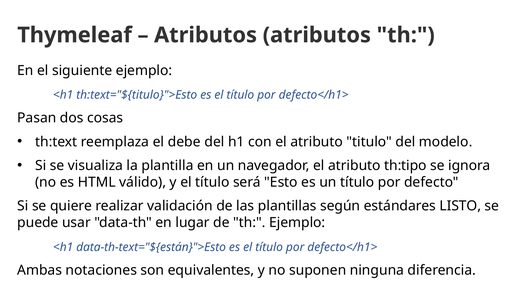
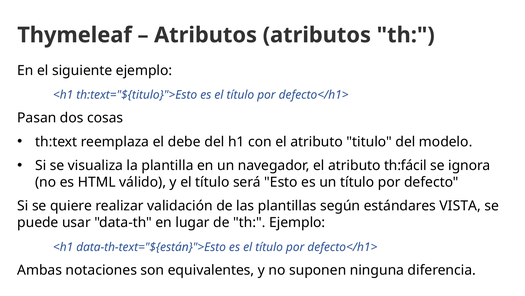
th:tipo: th:tipo -> th:fácil
LISTO: LISTO -> VISTA
